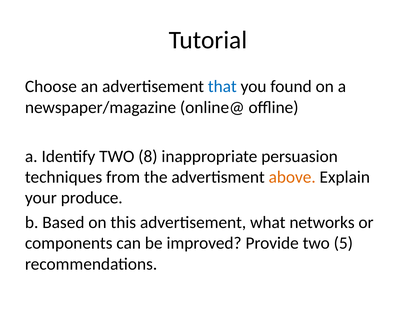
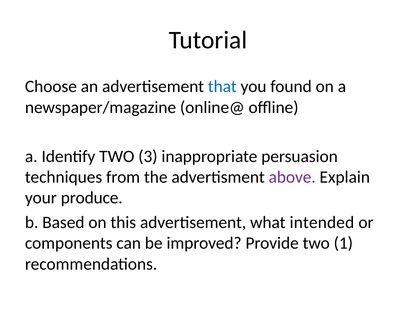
8: 8 -> 3
above colour: orange -> purple
networks: networks -> intended
5: 5 -> 1
